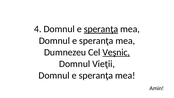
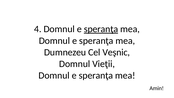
Veşnic underline: present -> none
